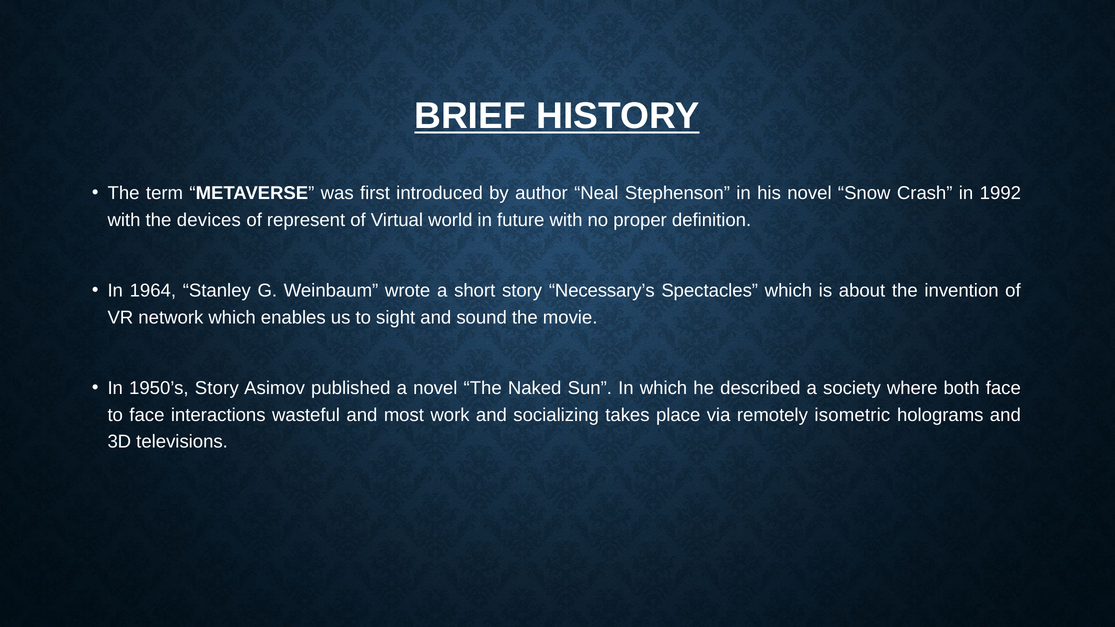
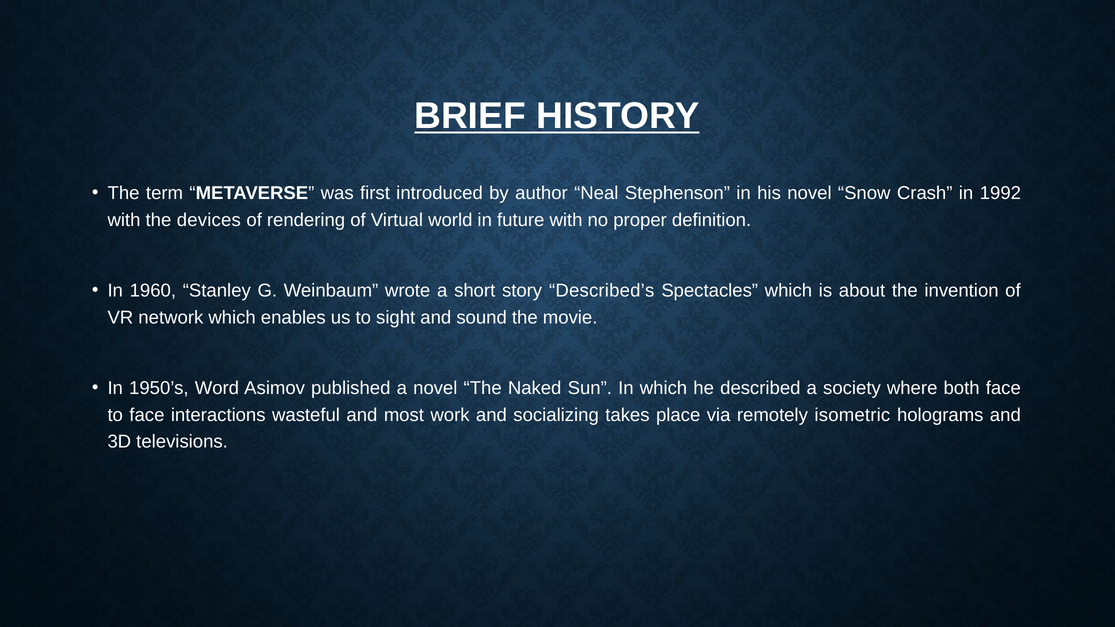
represent: represent -> rendering
1964: 1964 -> 1960
Necessary’s: Necessary’s -> Described’s
1950’s Story: Story -> Word
